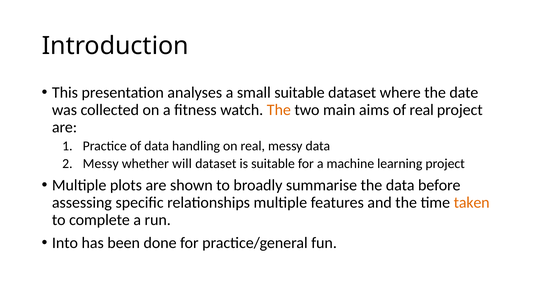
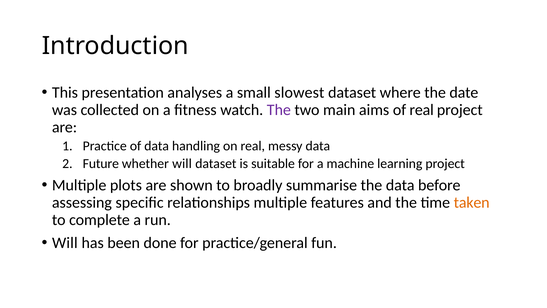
small suitable: suitable -> slowest
The at (279, 110) colour: orange -> purple
Messy at (101, 163): Messy -> Future
Into at (65, 242): Into -> Will
